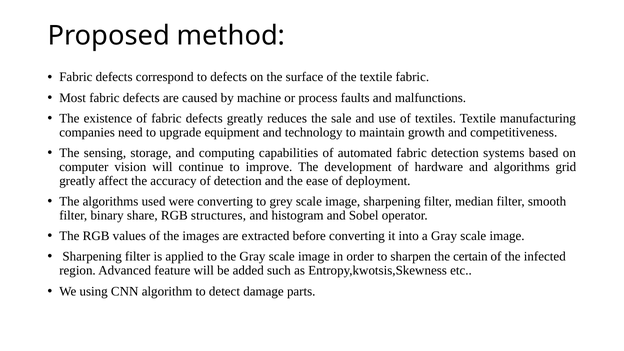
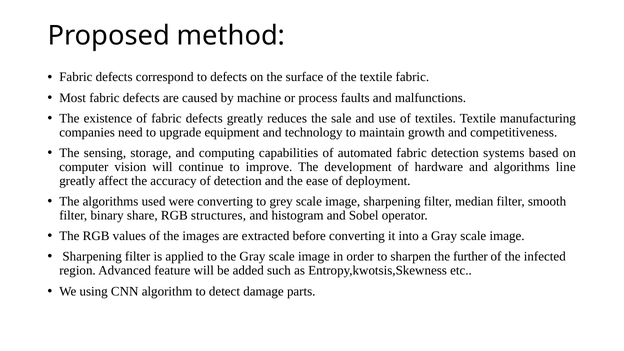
grid: grid -> line
certain: certain -> further
